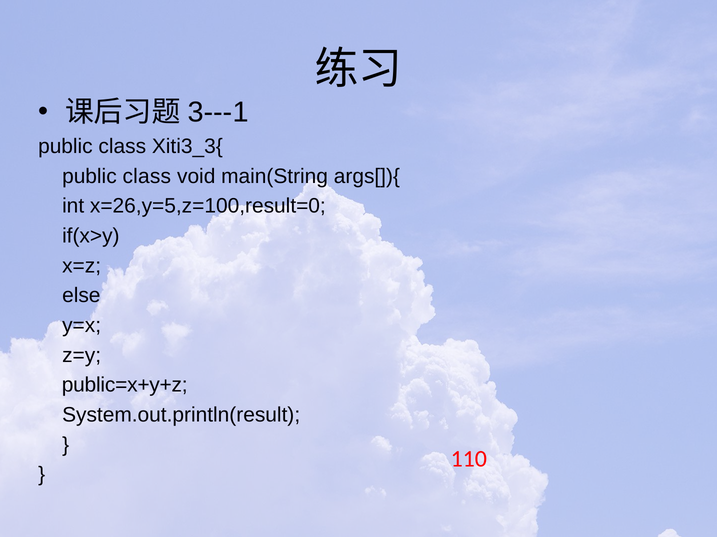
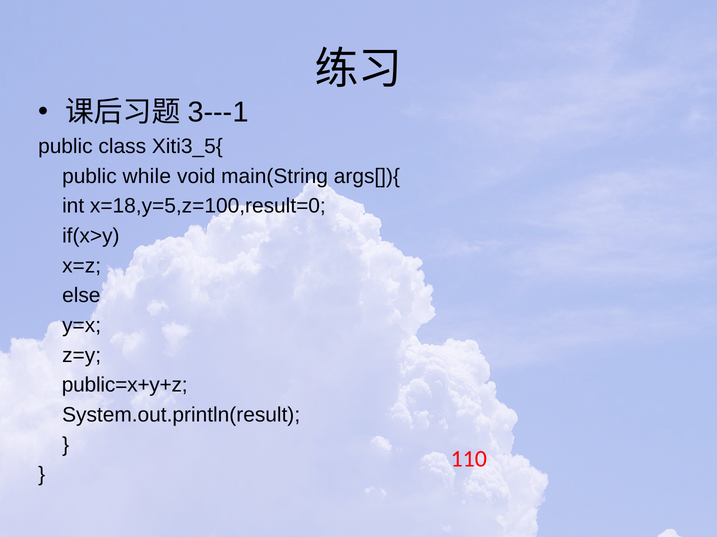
Xiti3_3{: Xiti3_3{ -> Xiti3_5{
class at (147, 177): class -> while
x=26,y=5,z=100,result=0: x=26,y=5,z=100,result=0 -> x=18,y=5,z=100,result=0
